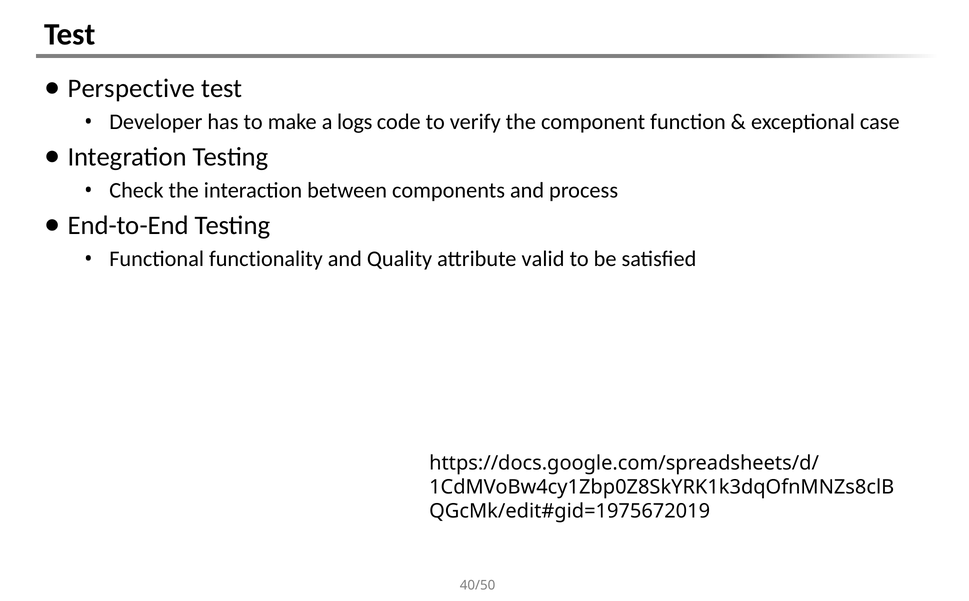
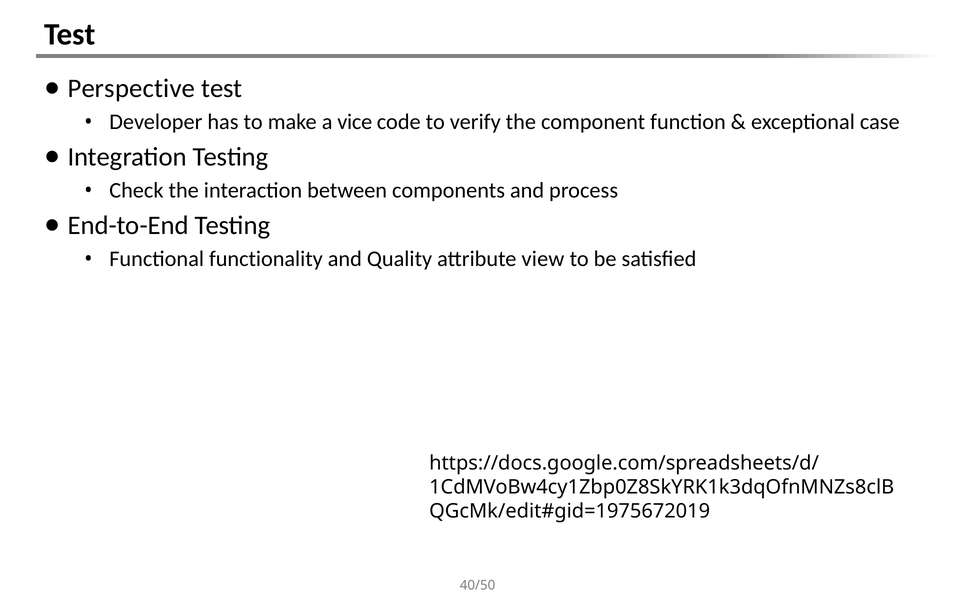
logs: logs -> vice
valid: valid -> view
